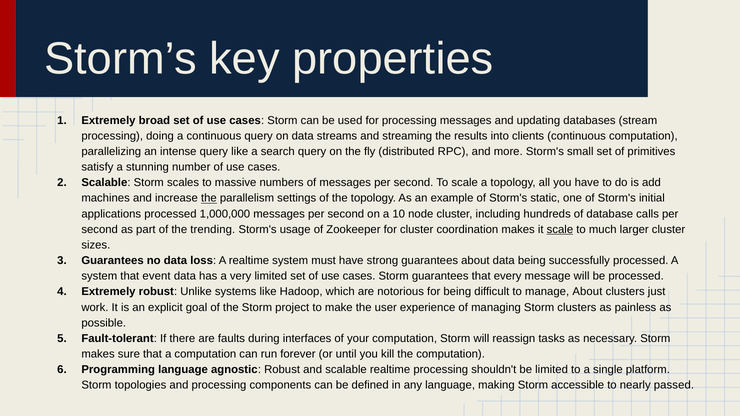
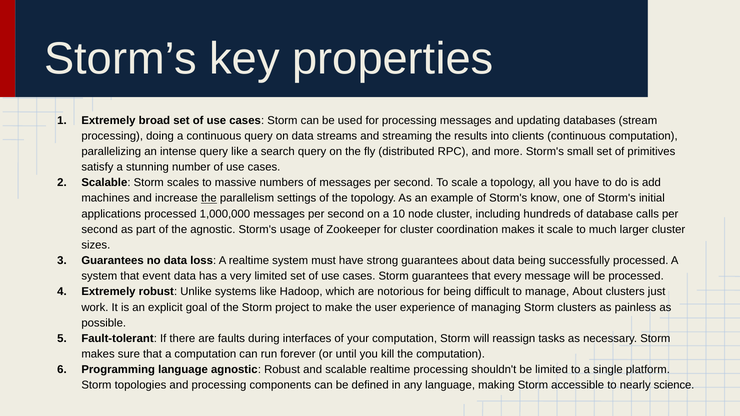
static: static -> know
the trending: trending -> agnostic
scale at (560, 230) underline: present -> none
passed: passed -> science
